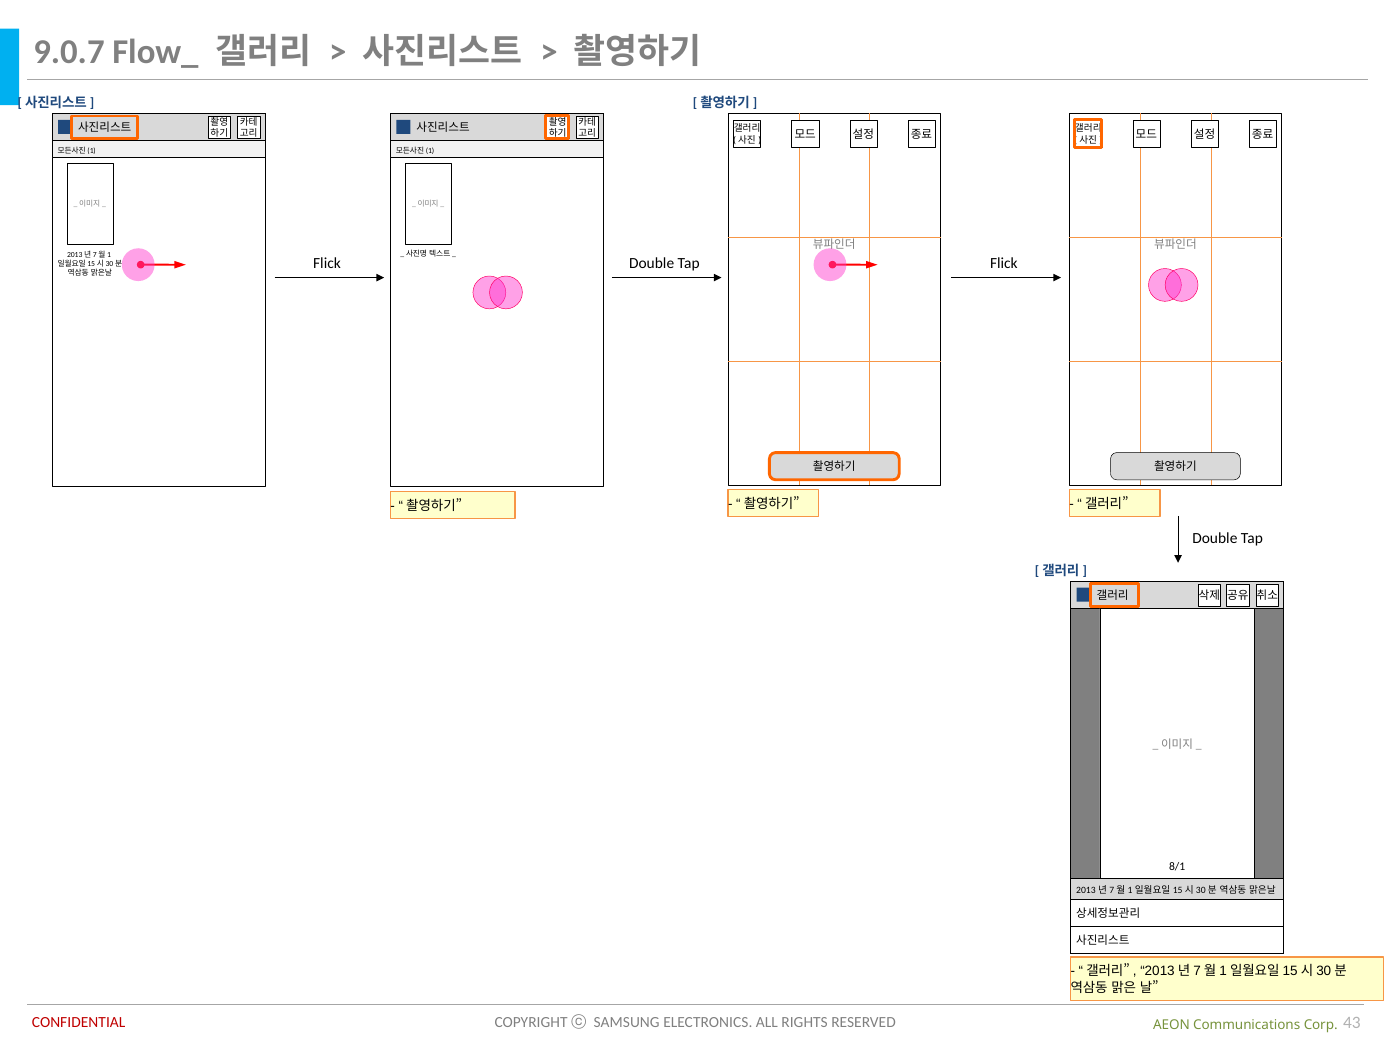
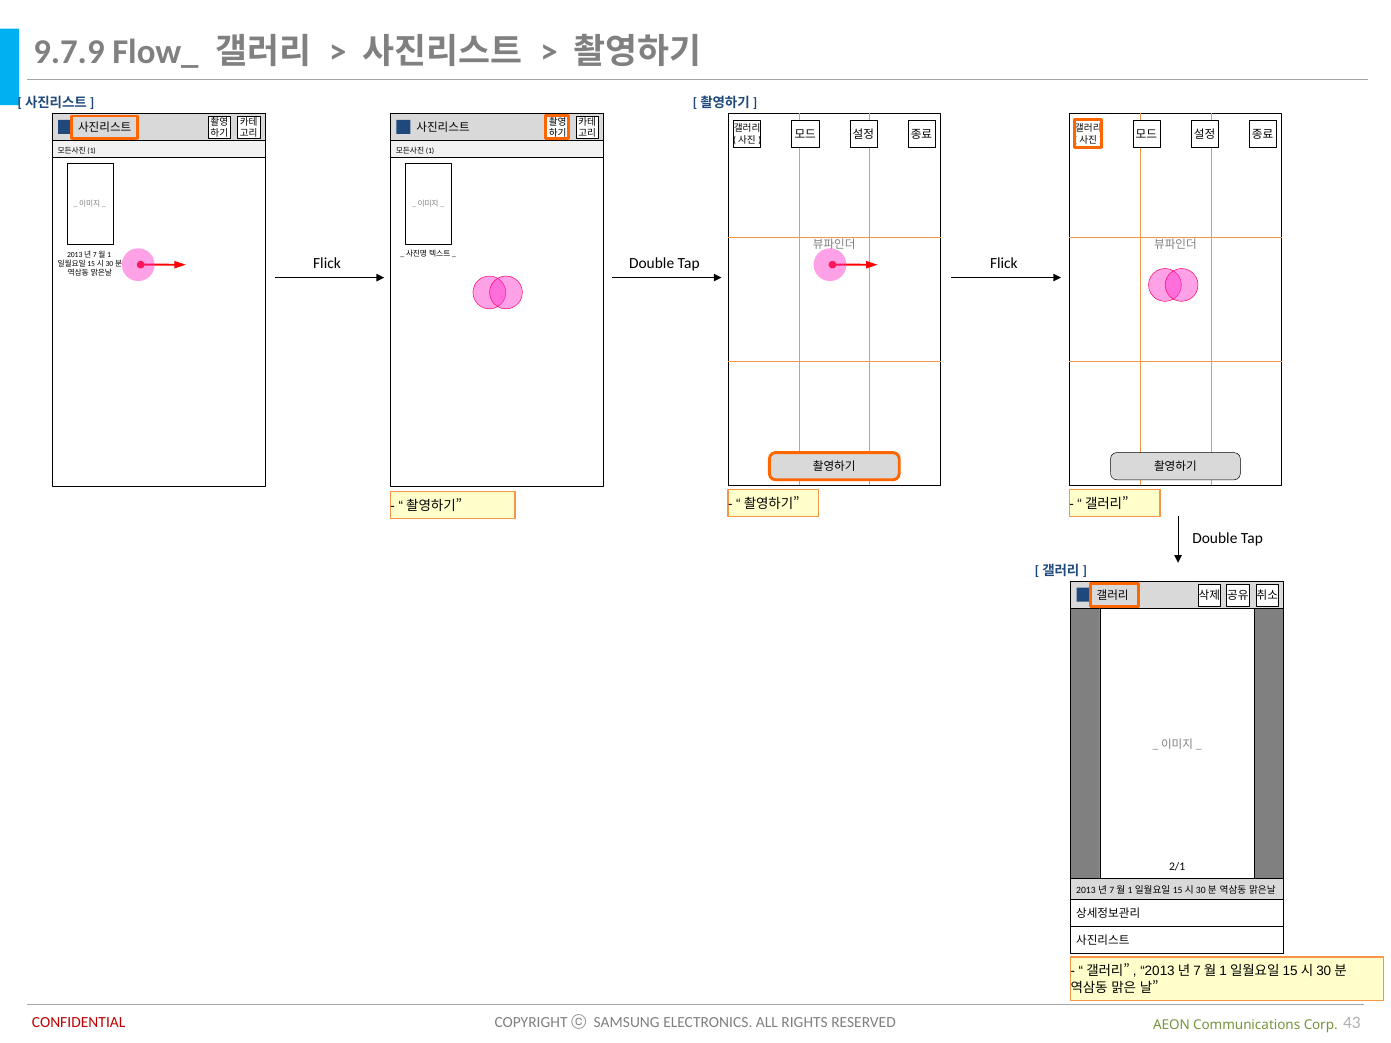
9.0.7: 9.0.7 -> 9.7.9
8/1: 8/1 -> 2/1
